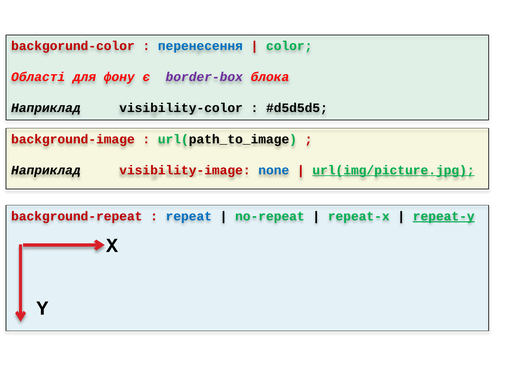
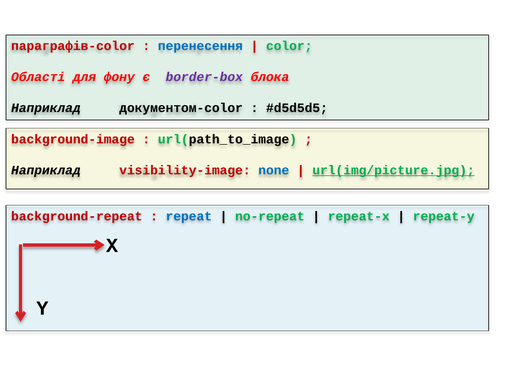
backgorund-color: backgorund-color -> параграфів-color
visibility-color: visibility-color -> документом-color
repeat-y underline: present -> none
